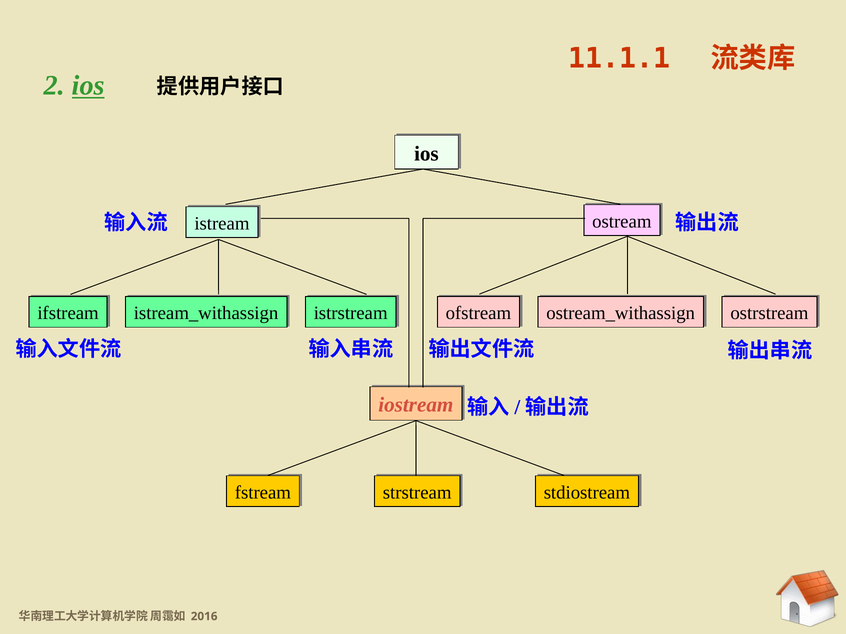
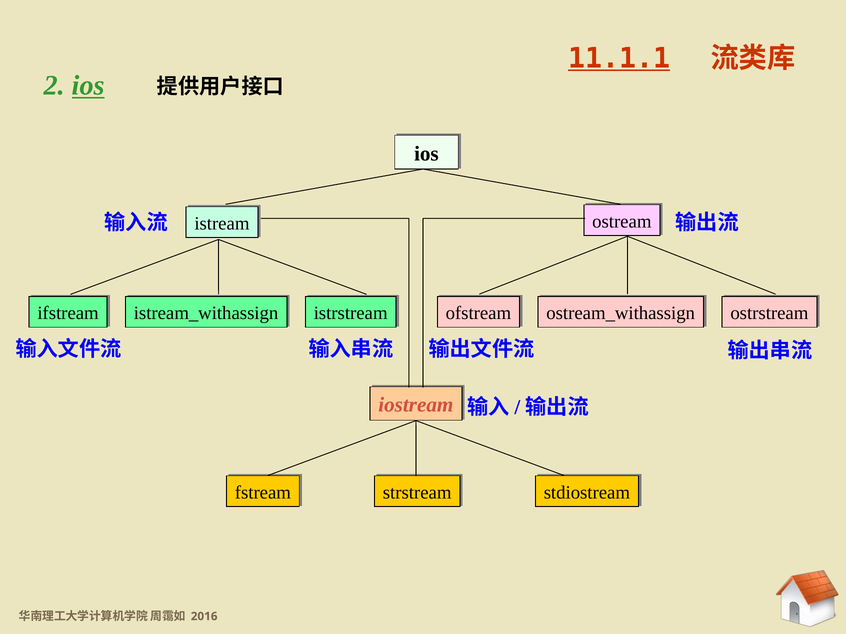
11.1.1 underline: none -> present
